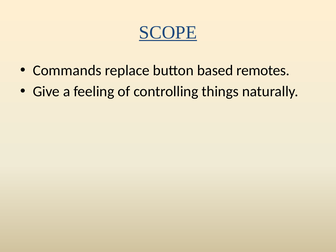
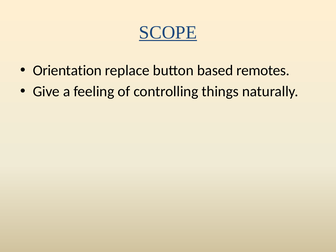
Commands: Commands -> Orientation
